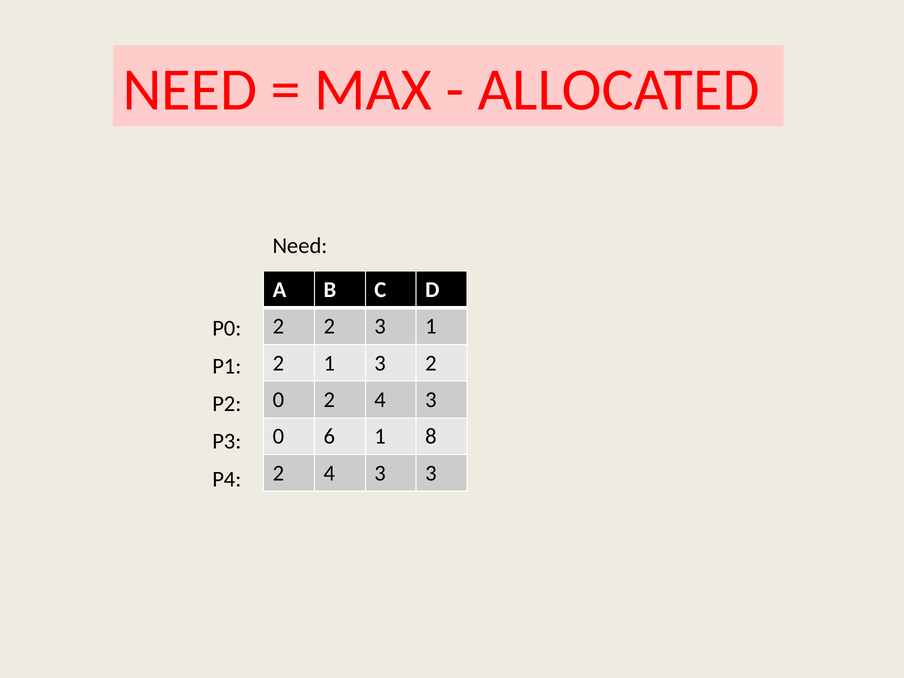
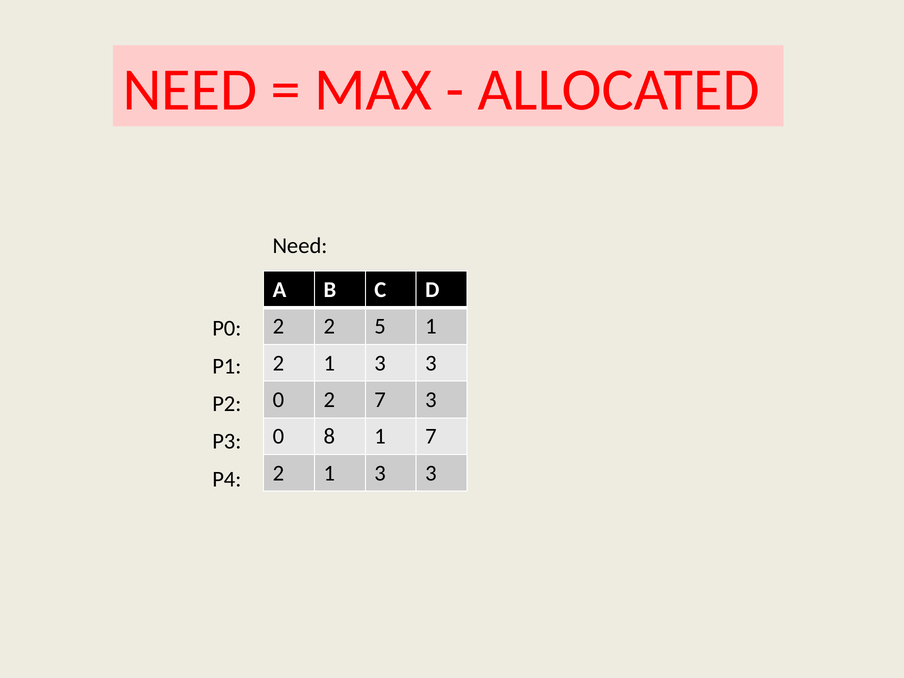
2 3: 3 -> 5
2 at (431, 363): 2 -> 3
0 2 4: 4 -> 7
6: 6 -> 8
1 8: 8 -> 7
4 at (329, 473): 4 -> 1
